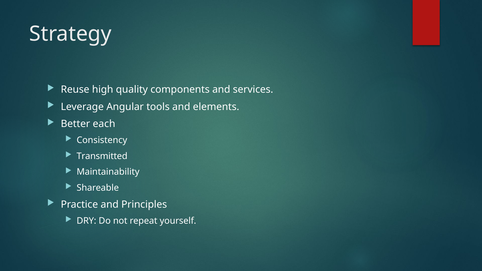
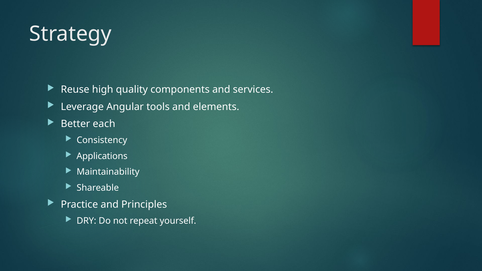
Transmitted: Transmitted -> Applications
